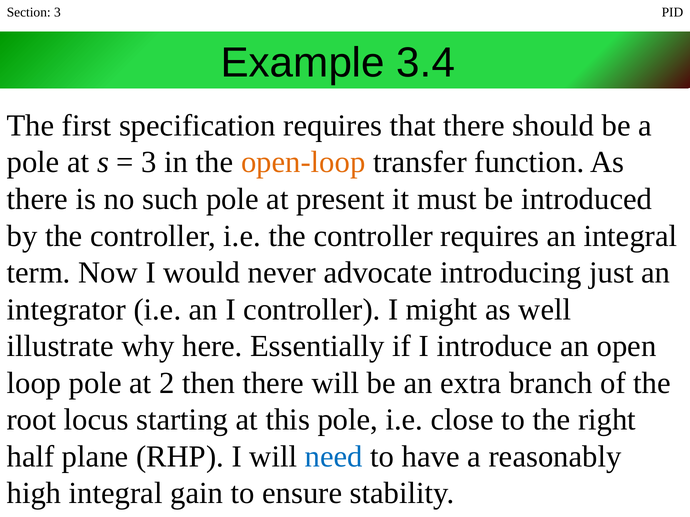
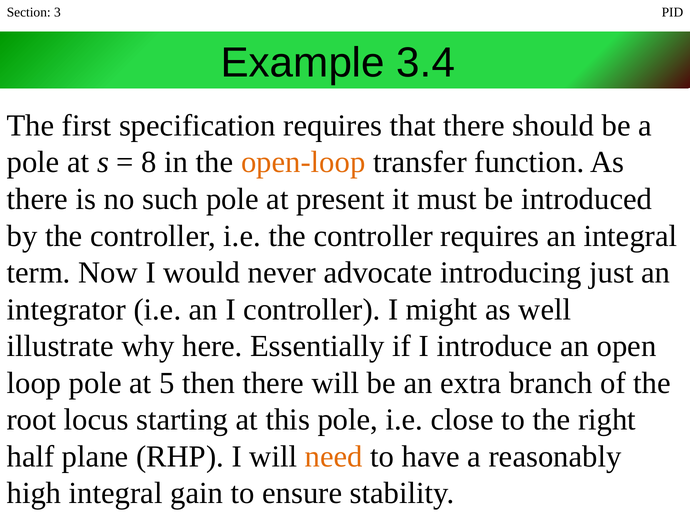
3 at (149, 163): 3 -> 8
2: 2 -> 5
need colour: blue -> orange
